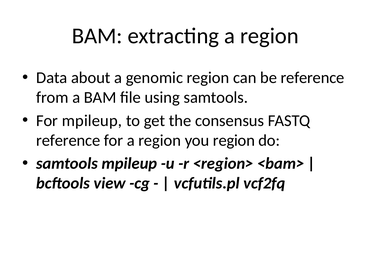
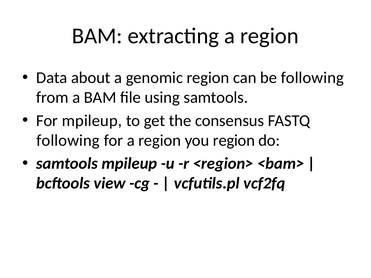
be reference: reference -> following
reference at (68, 141): reference -> following
